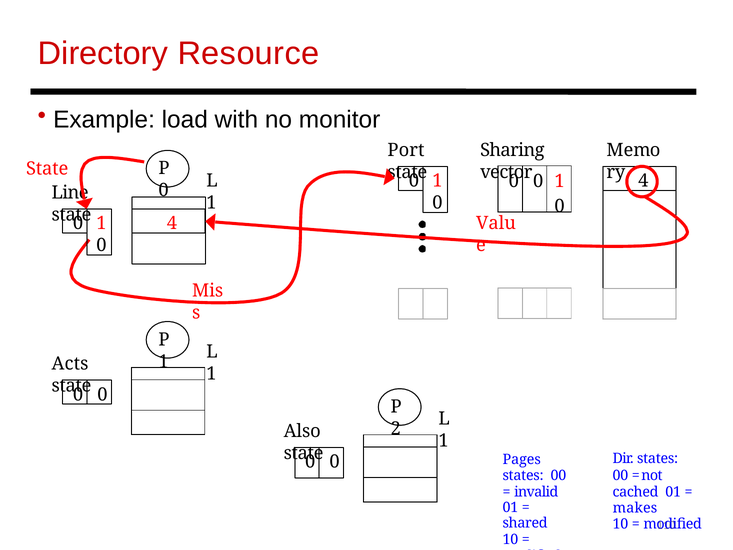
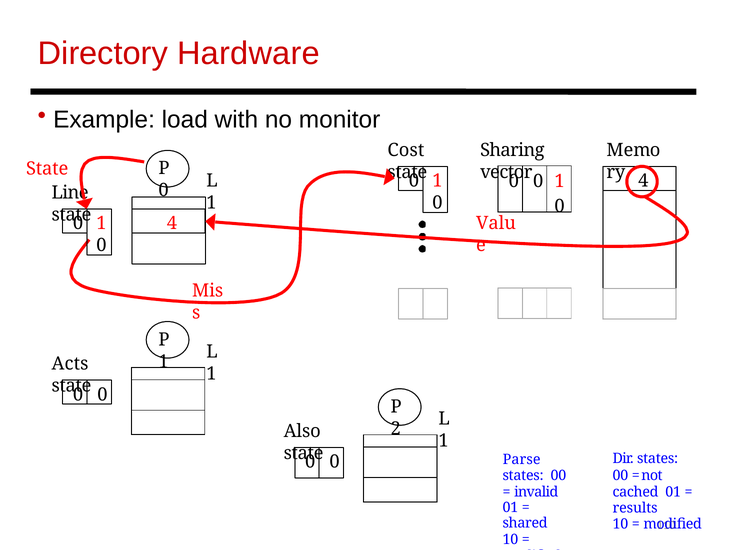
Resource: Resource -> Hardware
Port: Port -> Cost
Pages: Pages -> Parse
makes: makes -> results
